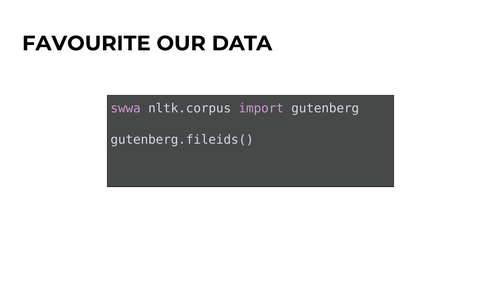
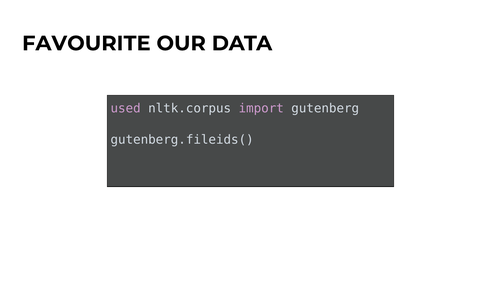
swwa: swwa -> used
